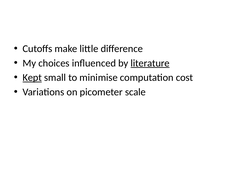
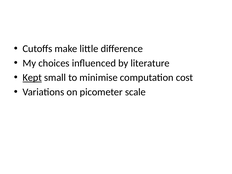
literature underline: present -> none
